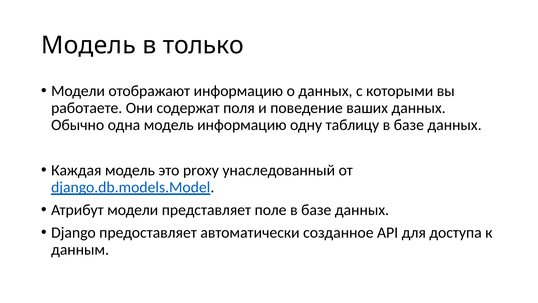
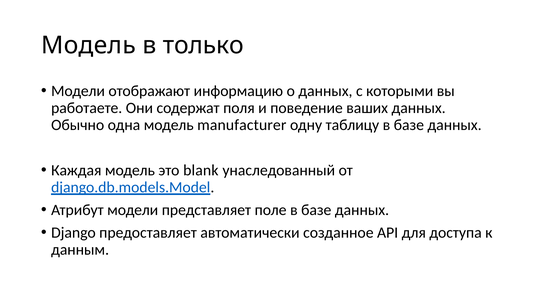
модель информацию: информацию -> manufacturer
proxy: proxy -> blank
